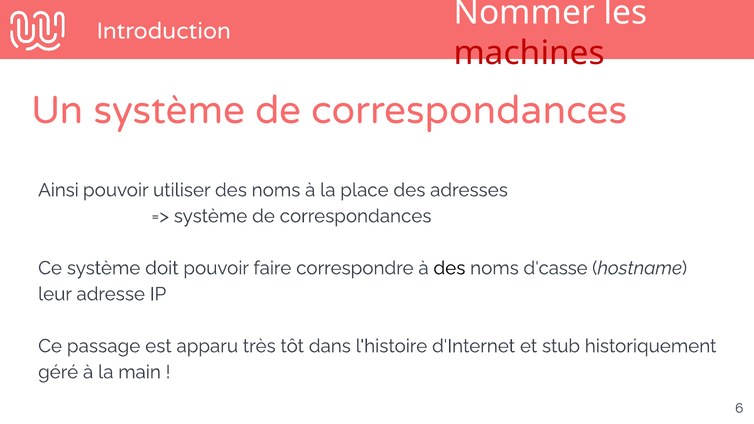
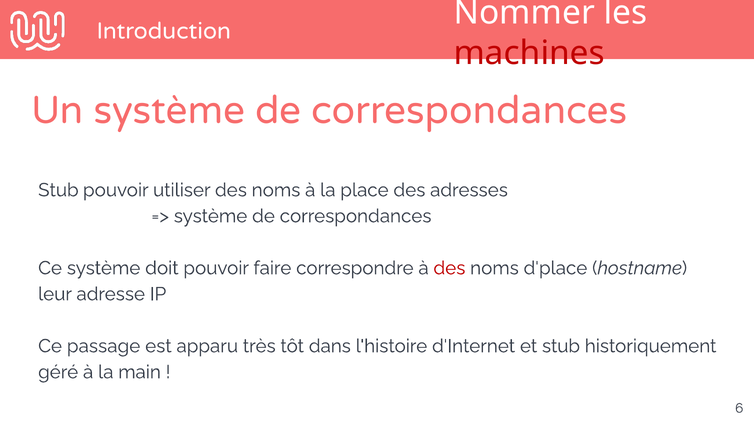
Ainsi at (58, 190): Ainsi -> Stub
des at (449, 268) colour: black -> red
d'casse: d'casse -> d'place
